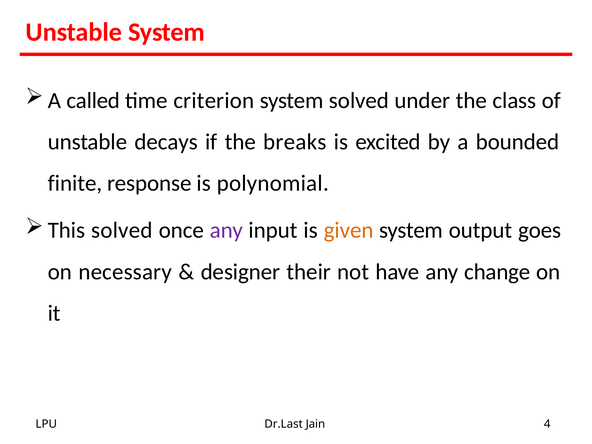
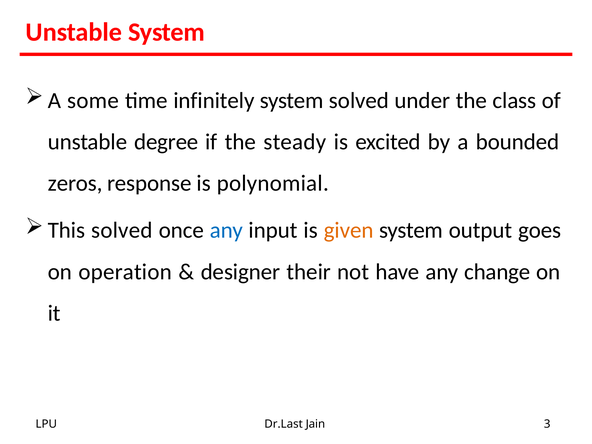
called: called -> some
criterion: criterion -> infinitely
decays: decays -> degree
breaks: breaks -> steady
finite: finite -> zeros
any at (227, 230) colour: purple -> blue
necessary: necessary -> operation
4: 4 -> 3
